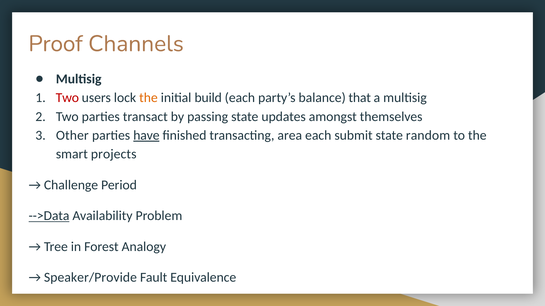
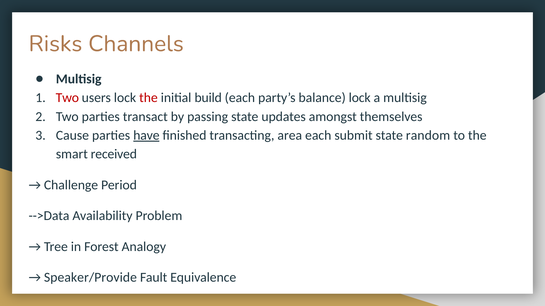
Proof: Proof -> Risks
the at (148, 98) colour: orange -> red
balance that: that -> lock
Other: Other -> Cause
projects: projects -> received
-->Data underline: present -> none
